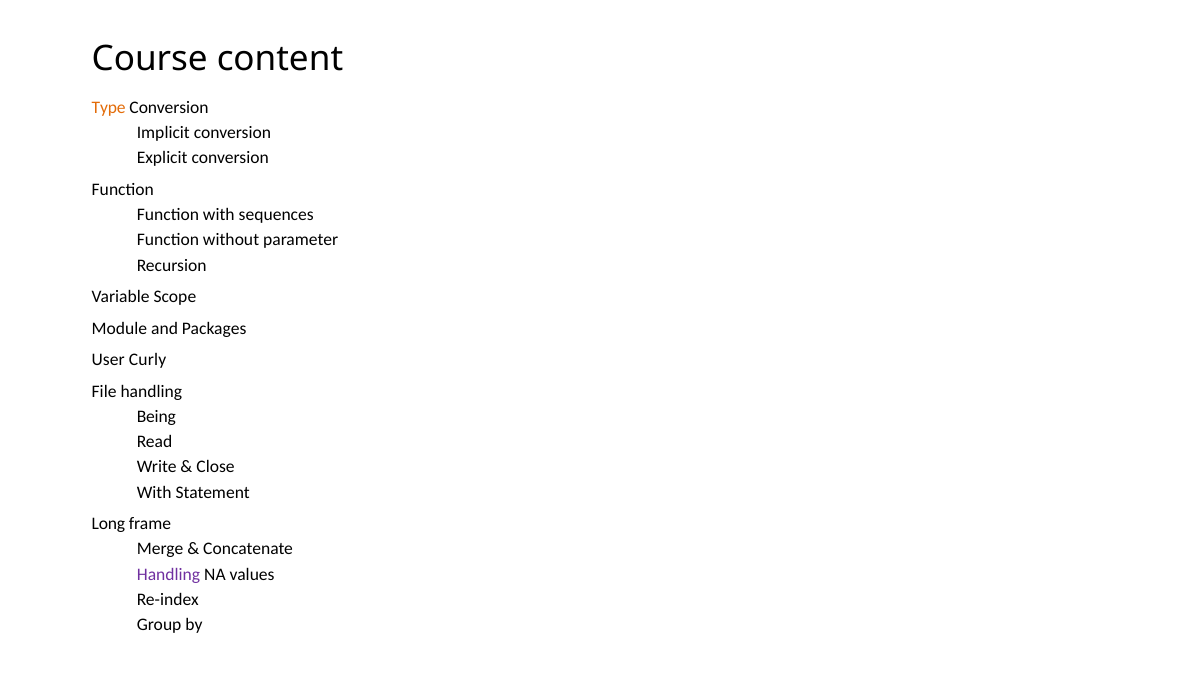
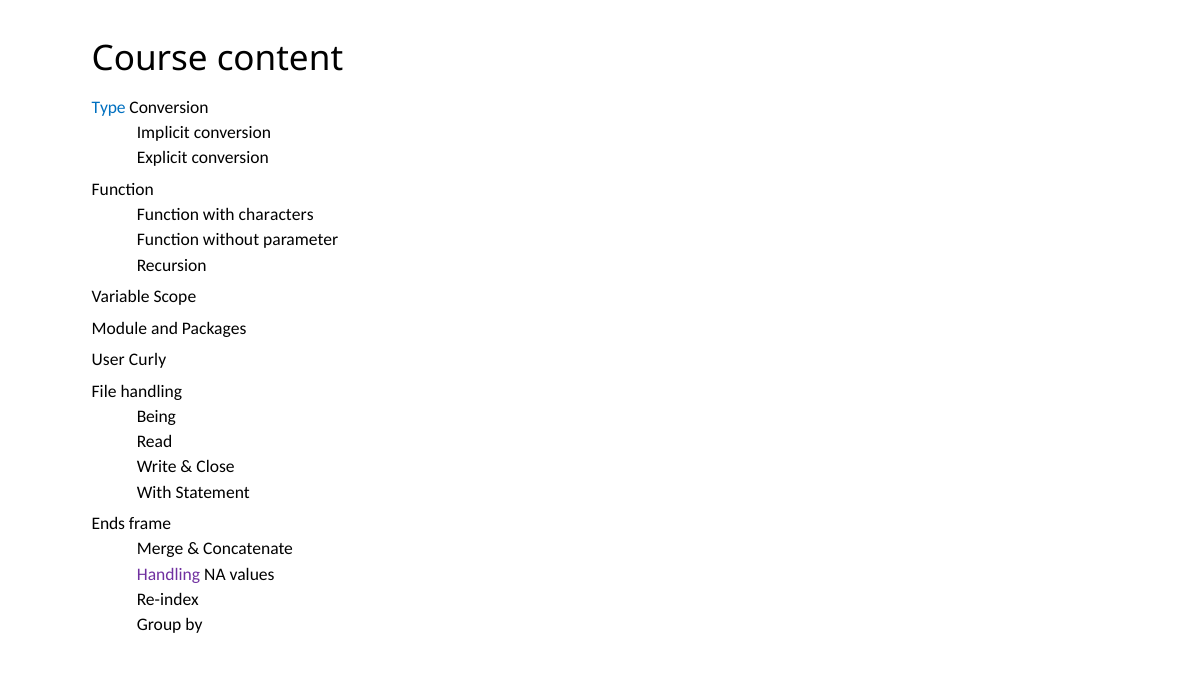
Type colour: orange -> blue
sequences: sequences -> characters
Long: Long -> Ends
